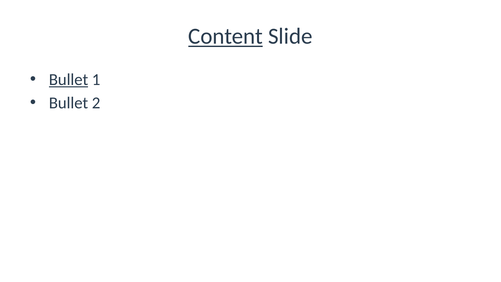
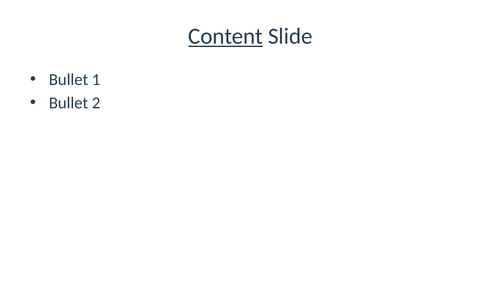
Bullet at (69, 79) underline: present -> none
